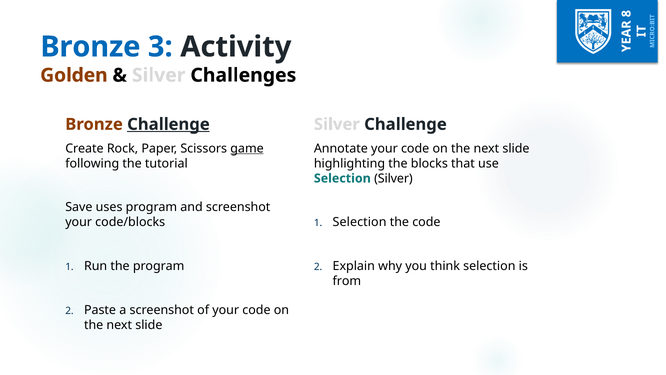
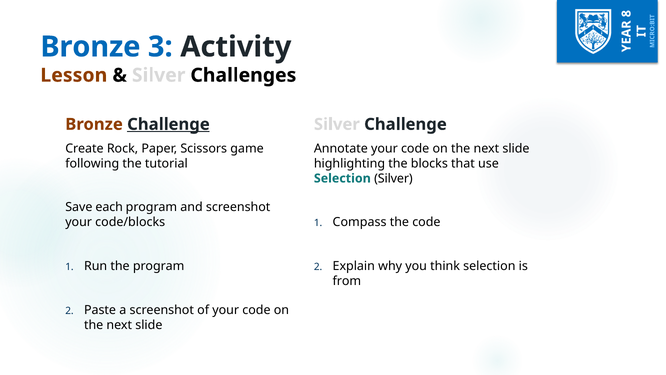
Golden: Golden -> Lesson
game underline: present -> none
uses: uses -> each
Selection at (360, 222): Selection -> Compass
